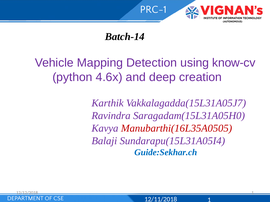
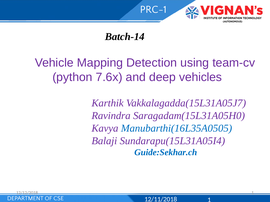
know-cv: know-cv -> team-cv
4.6x: 4.6x -> 7.6x
creation: creation -> vehicles
Manubarthi(16L35A0505 colour: red -> blue
